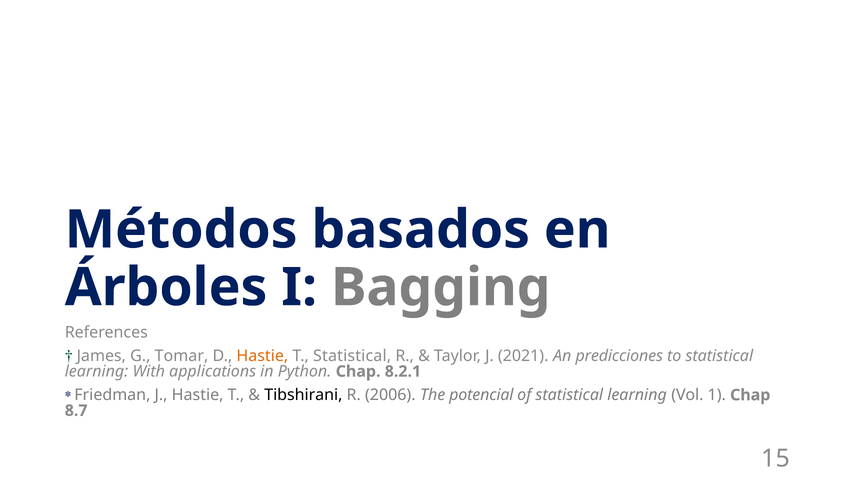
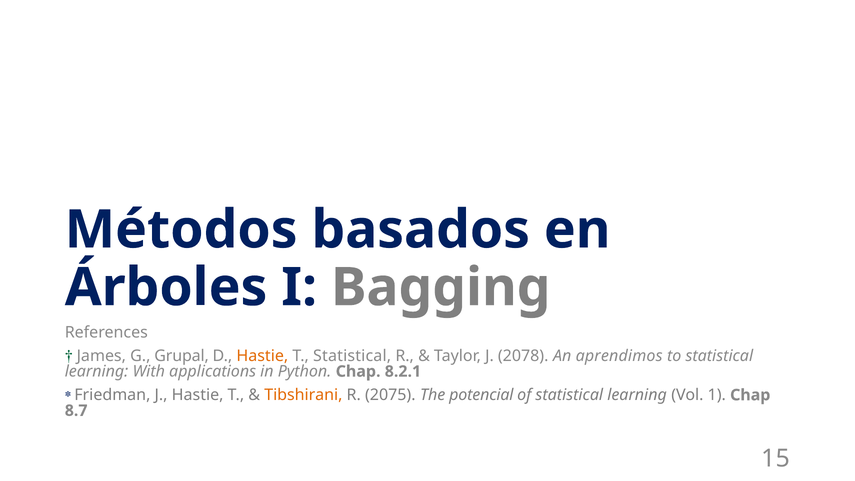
Tomar: Tomar -> Grupal
2021: 2021 -> 2078
predicciones: predicciones -> aprendimos
Tibshirani colour: black -> orange
2006: 2006 -> 2075
